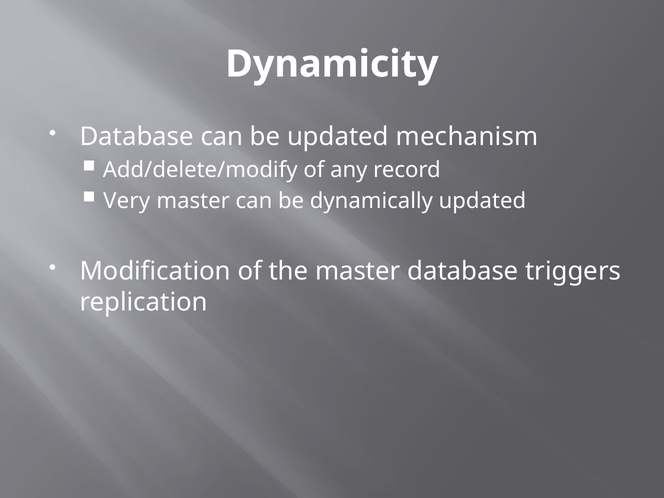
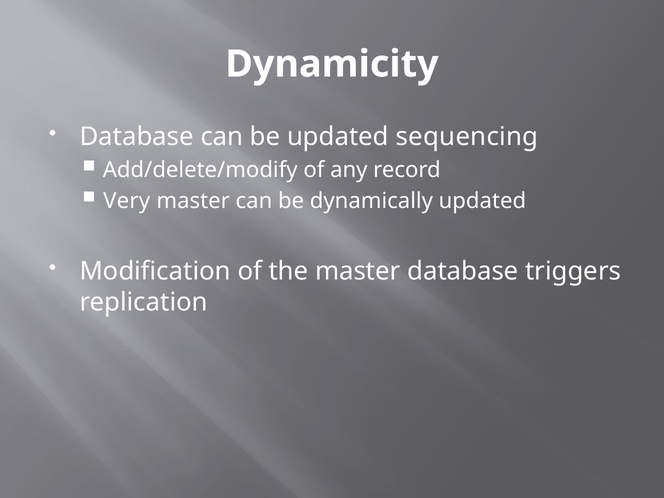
mechanism: mechanism -> sequencing
